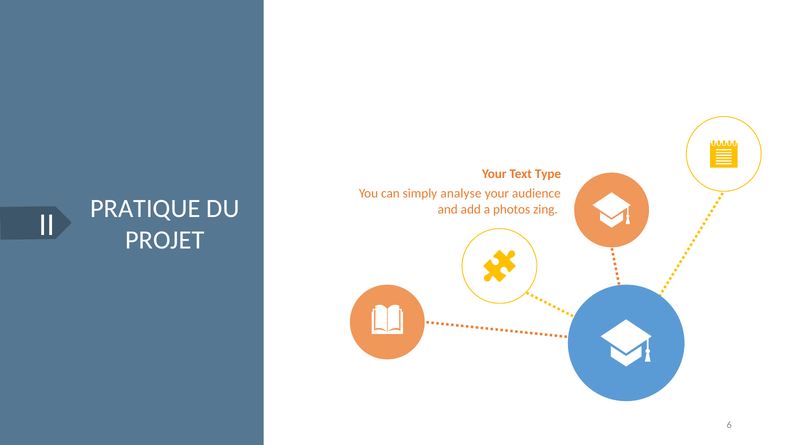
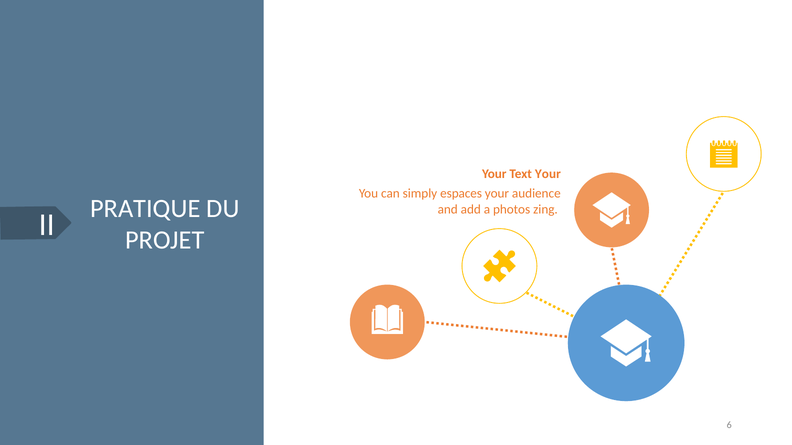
Text Type: Type -> Your
analyse: analyse -> espaces
